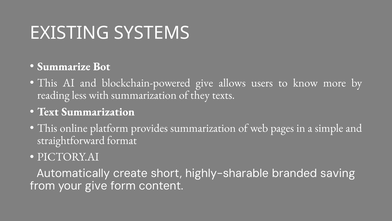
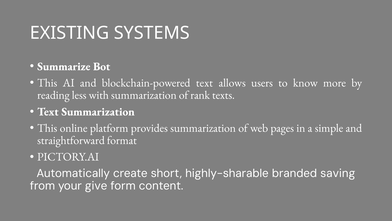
blockchain-powered give: give -> text
they: they -> rank
